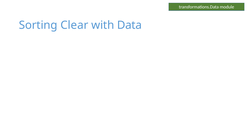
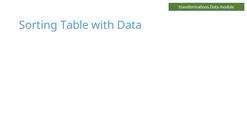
Clear: Clear -> Table
